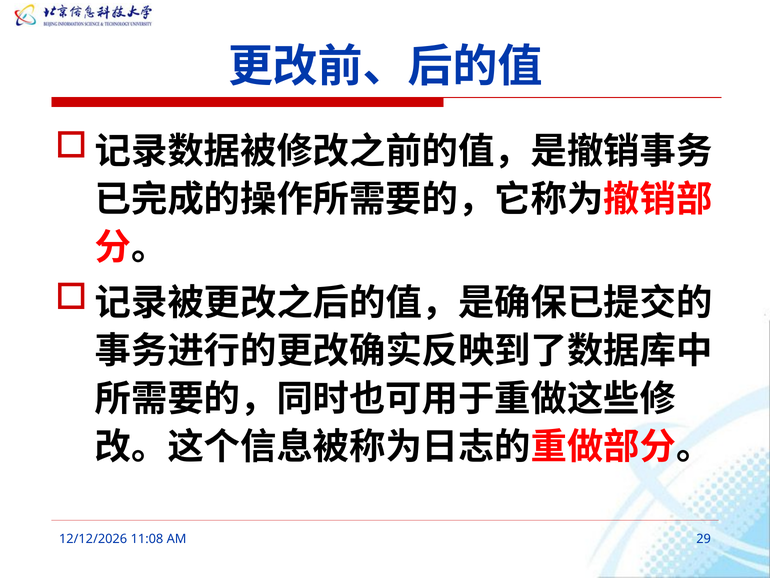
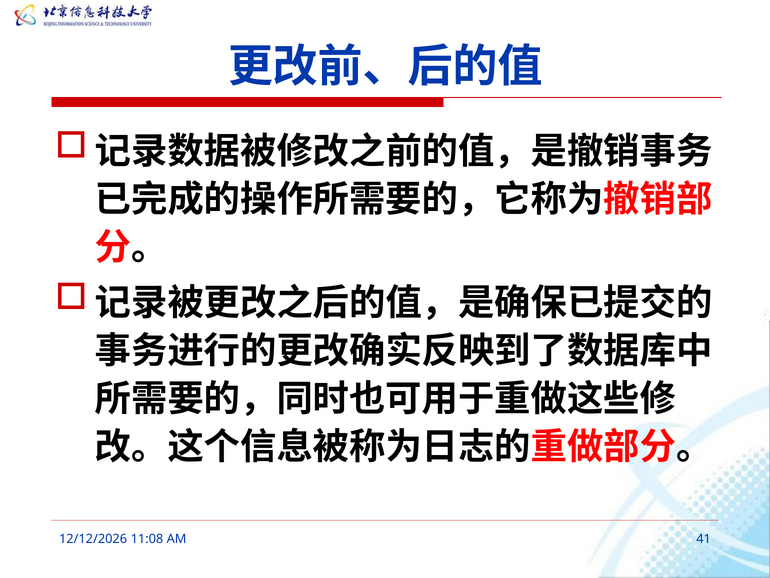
29: 29 -> 41
